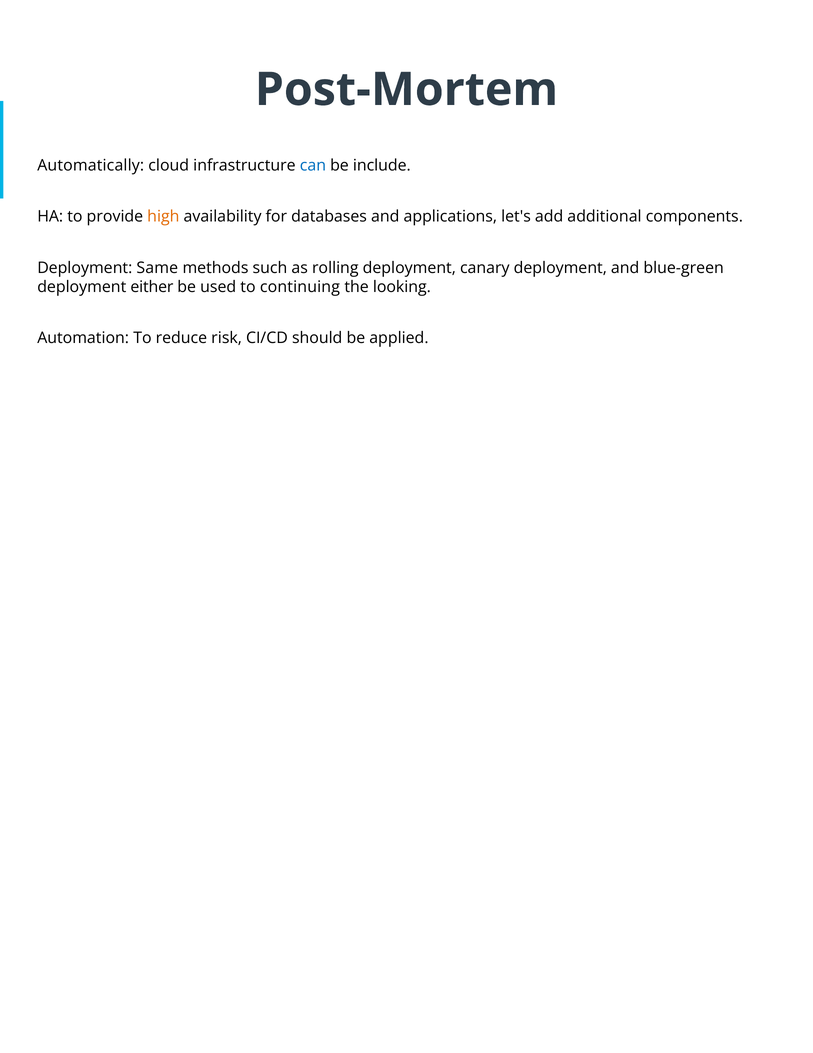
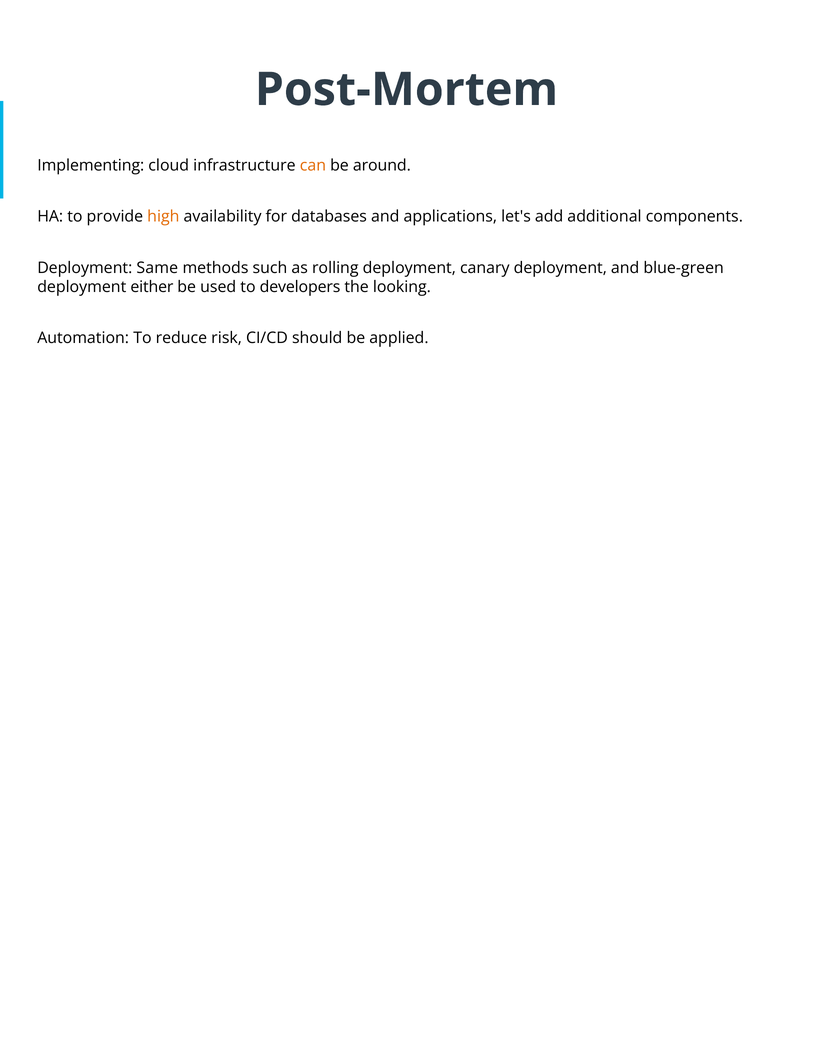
Automatically: Automatically -> Implementing
can colour: blue -> orange
include: include -> around
continuing: continuing -> developers
